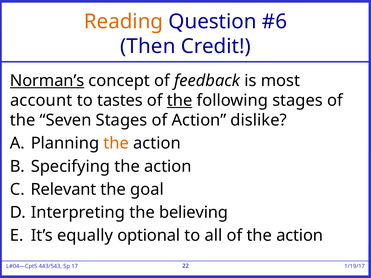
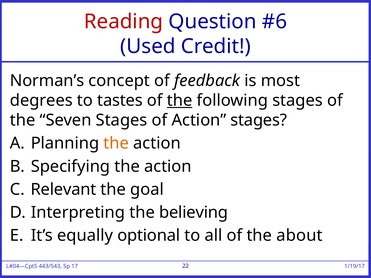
Reading colour: orange -> red
Then: Then -> Used
Norman’s underline: present -> none
account: account -> degrees
Action dislike: dislike -> stages
of the action: action -> about
